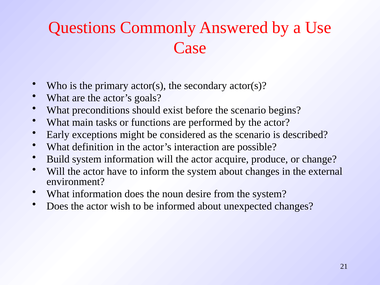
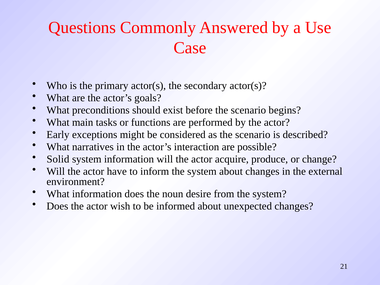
definition: definition -> narratives
Build: Build -> Solid
